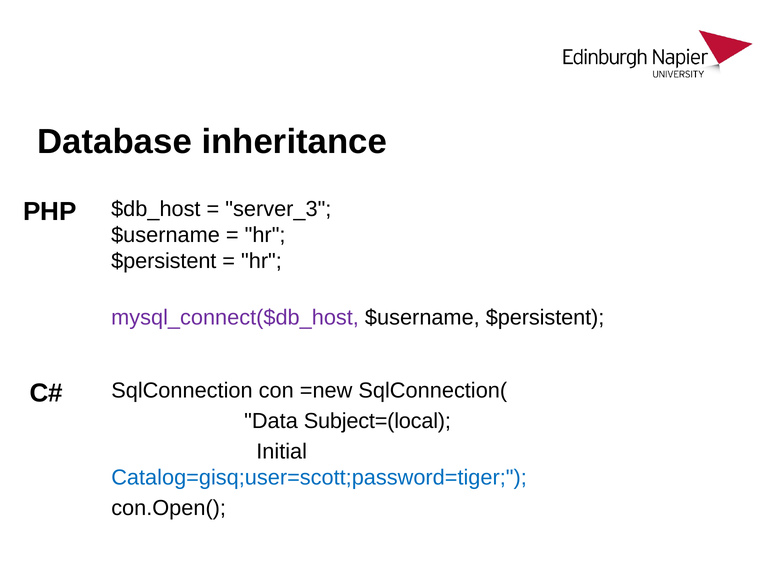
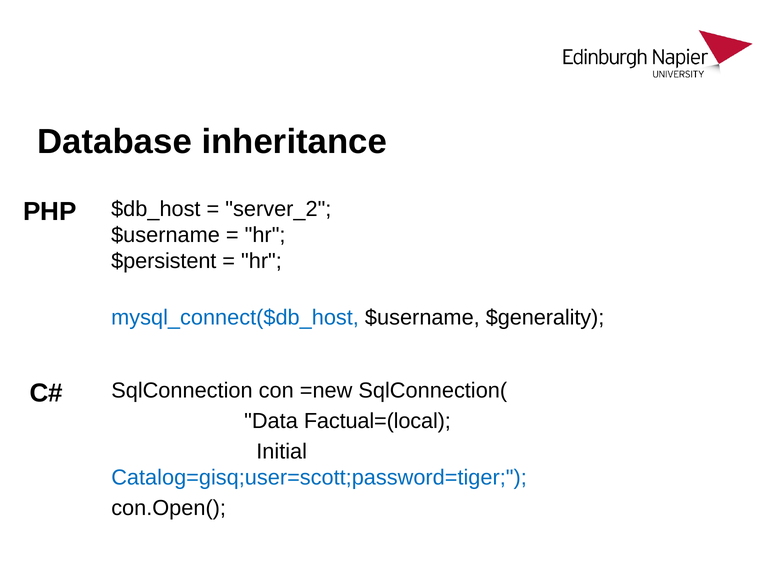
server_3: server_3 -> server_2
mysql_connect($db_host colour: purple -> blue
$username $persistent: $persistent -> $generality
Subject=(local: Subject=(local -> Factual=(local
